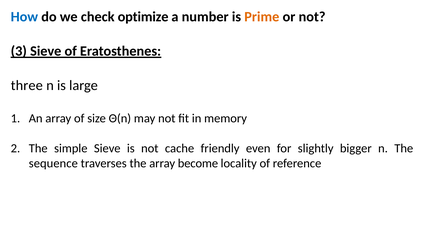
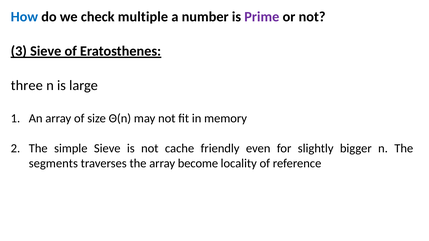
optimize: optimize -> multiple
Prime colour: orange -> purple
sequence: sequence -> segments
